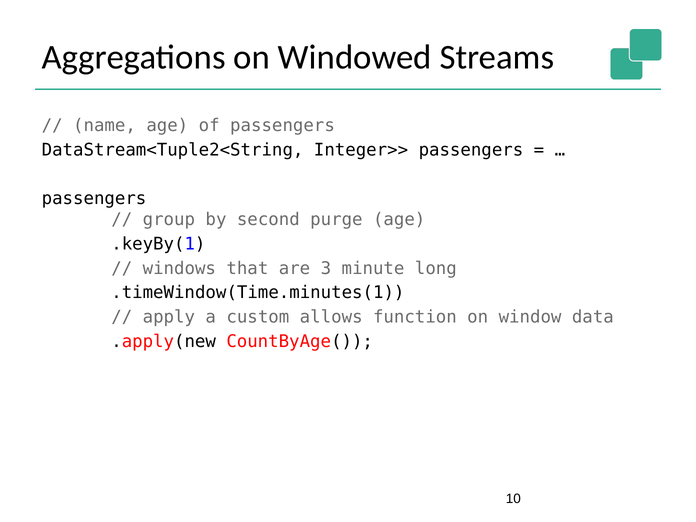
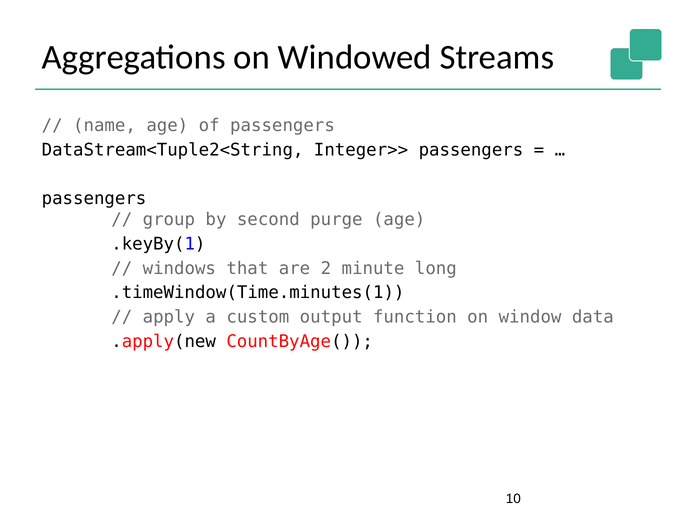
3: 3 -> 2
allows: allows -> output
